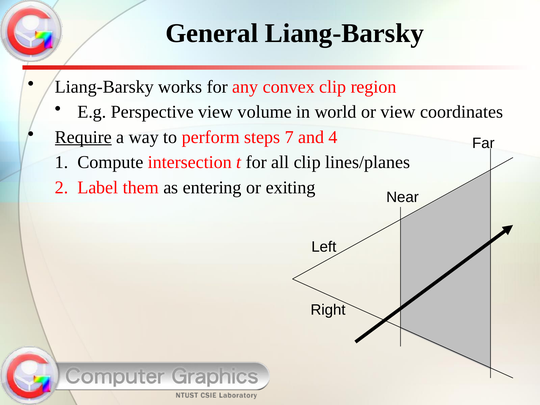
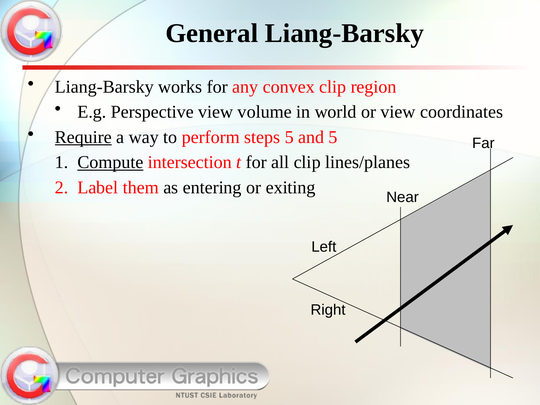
steps 7: 7 -> 5
and 4: 4 -> 5
Compute underline: none -> present
